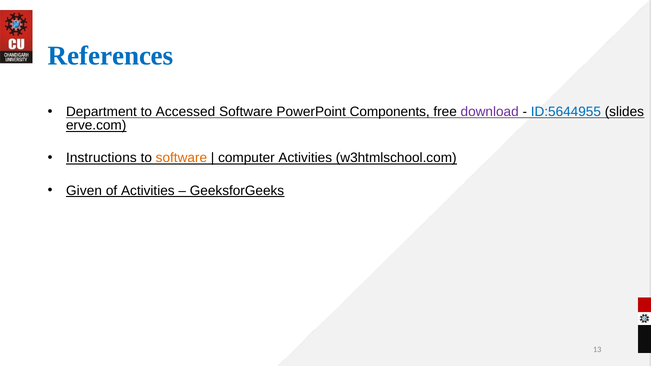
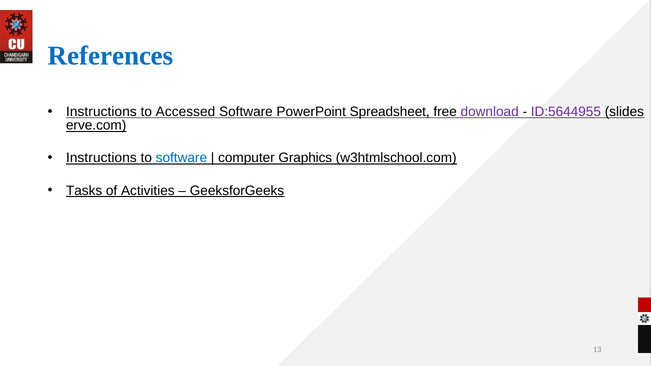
Department at (101, 112): Department -> Instructions
Components: Components -> Spreadsheet
ID:5644955 colour: blue -> purple
software at (181, 158) colour: orange -> blue
computer Activities: Activities -> Graphics
Given: Given -> Tasks
